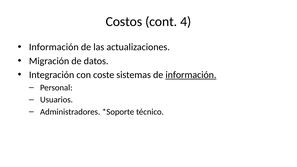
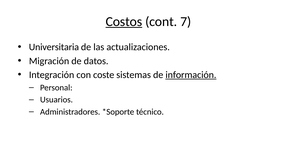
Costos underline: none -> present
4: 4 -> 7
Información at (54, 47): Información -> Universitaria
